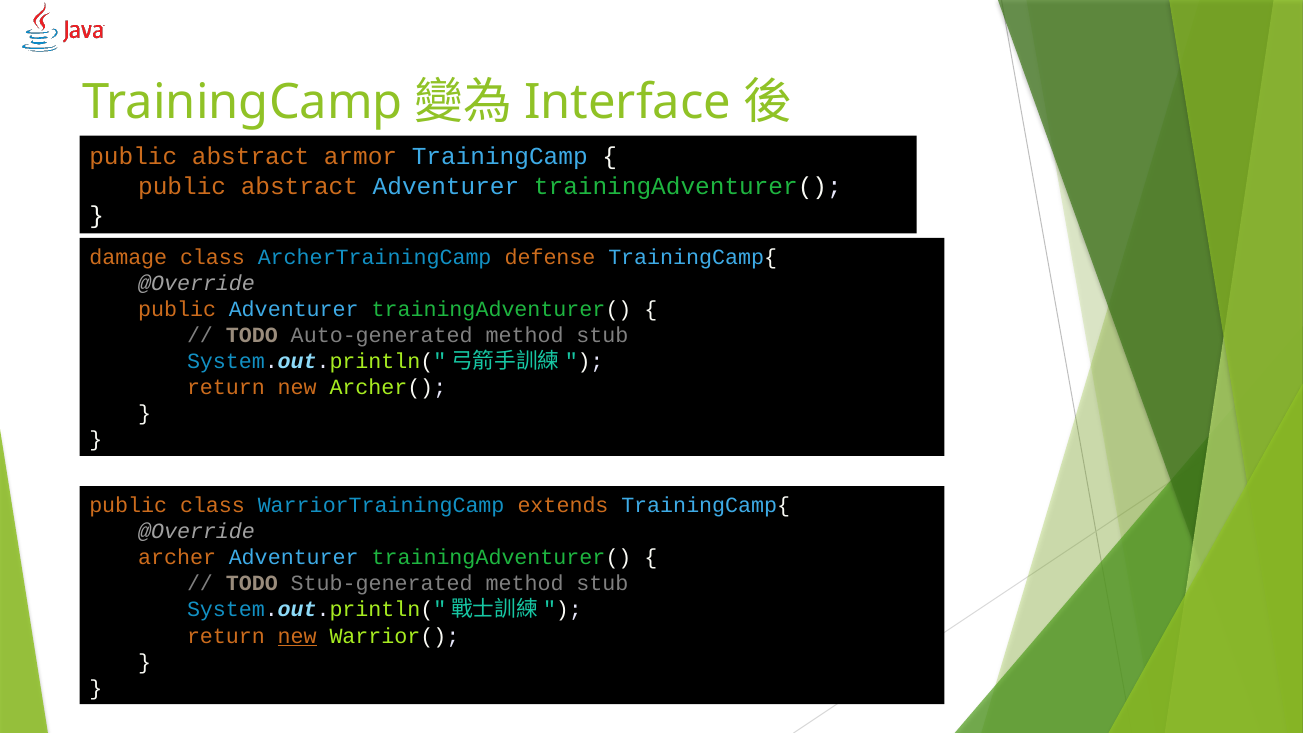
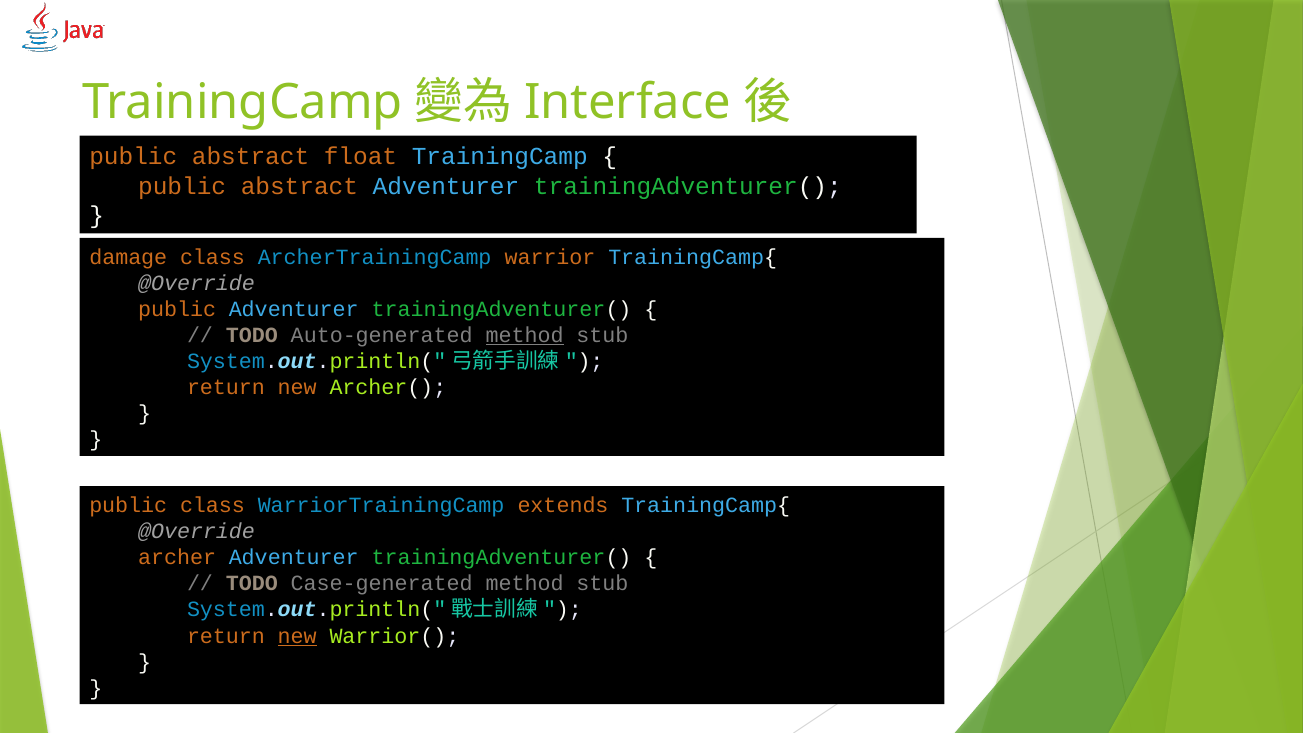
armor: armor -> float
defense: defense -> warrior
method at (525, 335) underline: none -> present
Stub-generated: Stub-generated -> Case-generated
